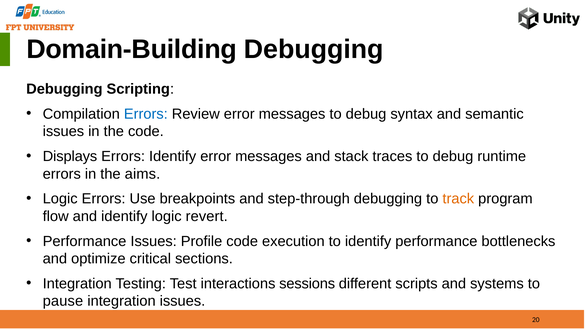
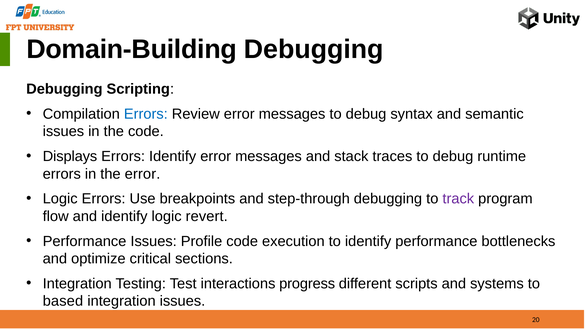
the aims: aims -> error
track colour: orange -> purple
sessions: sessions -> progress
pause: pause -> based
